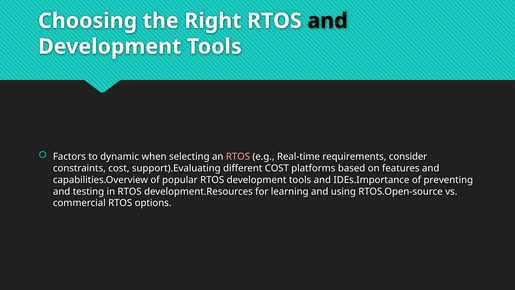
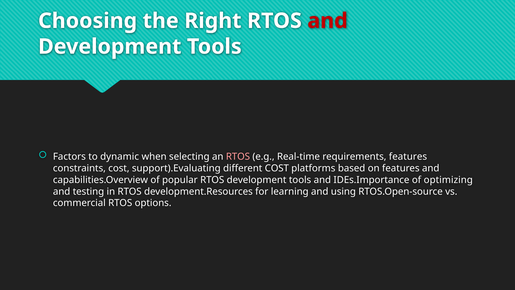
and at (328, 21) colour: black -> red
requirements consider: consider -> features
preventing: preventing -> optimizing
